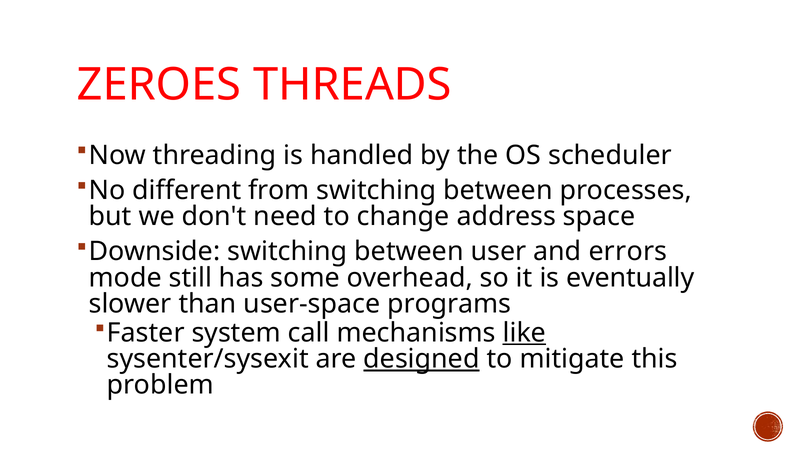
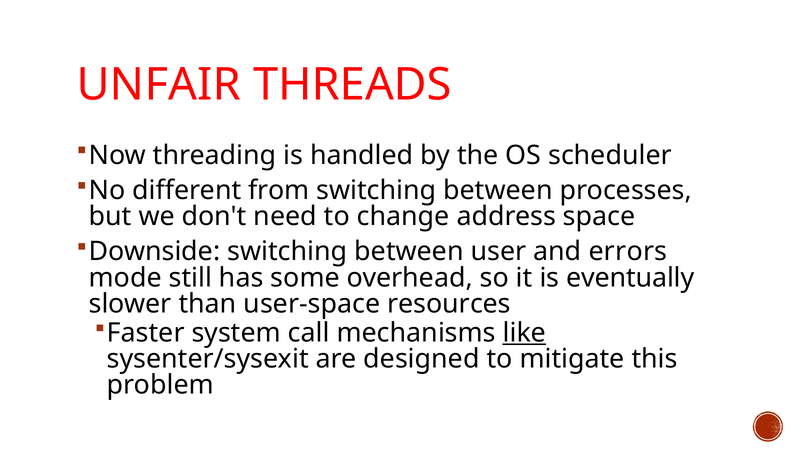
ZEROES: ZEROES -> UNFAIR
programs: programs -> resources
designed underline: present -> none
